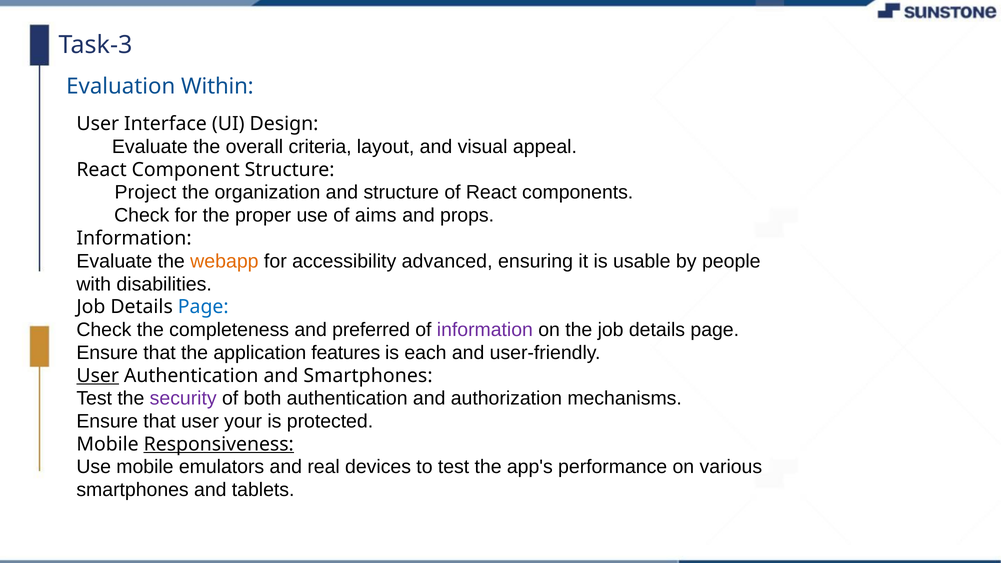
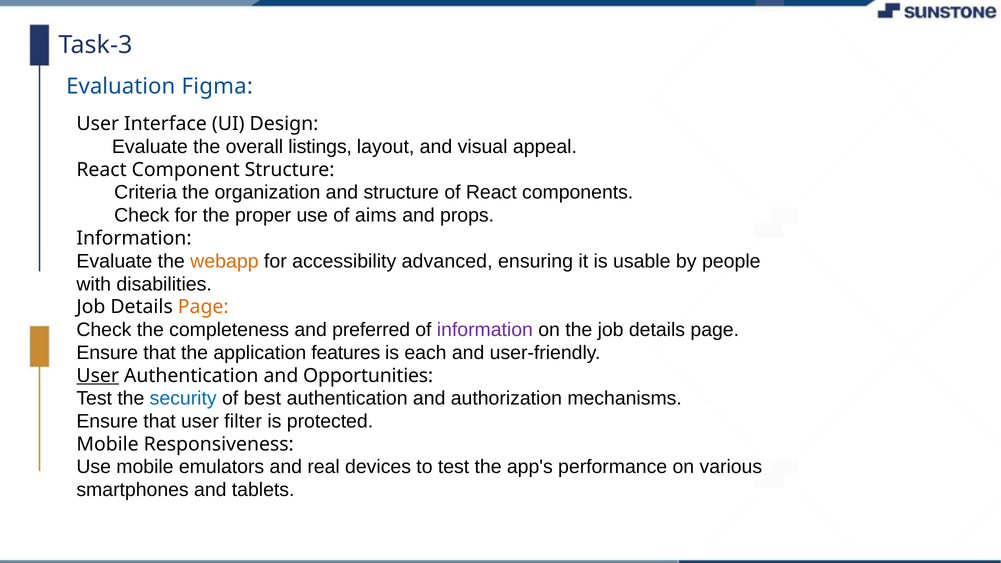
Within: Within -> Figma
criteria: criteria -> listings
Project: Project -> Criteria
Page at (203, 307) colour: blue -> orange
and Smartphones: Smartphones -> Opportunities
security colour: purple -> blue
both: both -> best
your: your -> filter
Responsiveness underline: present -> none
